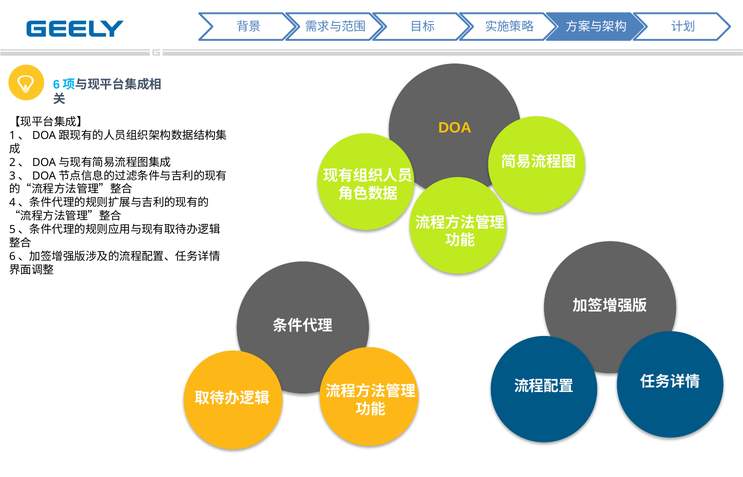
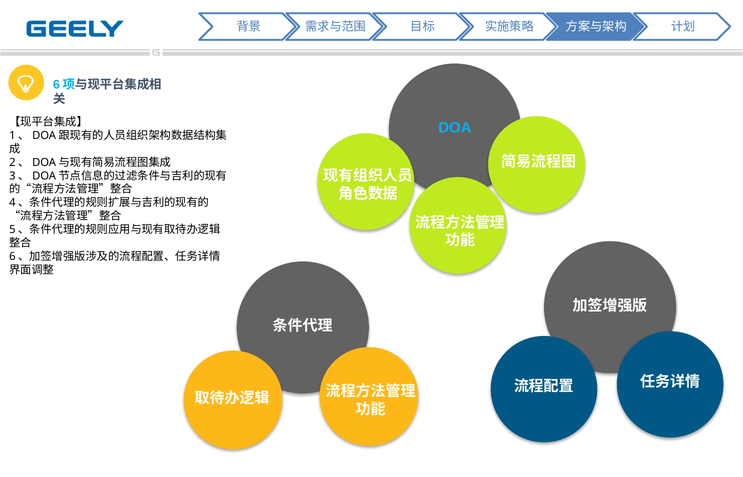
DOA colour: yellow -> light blue
